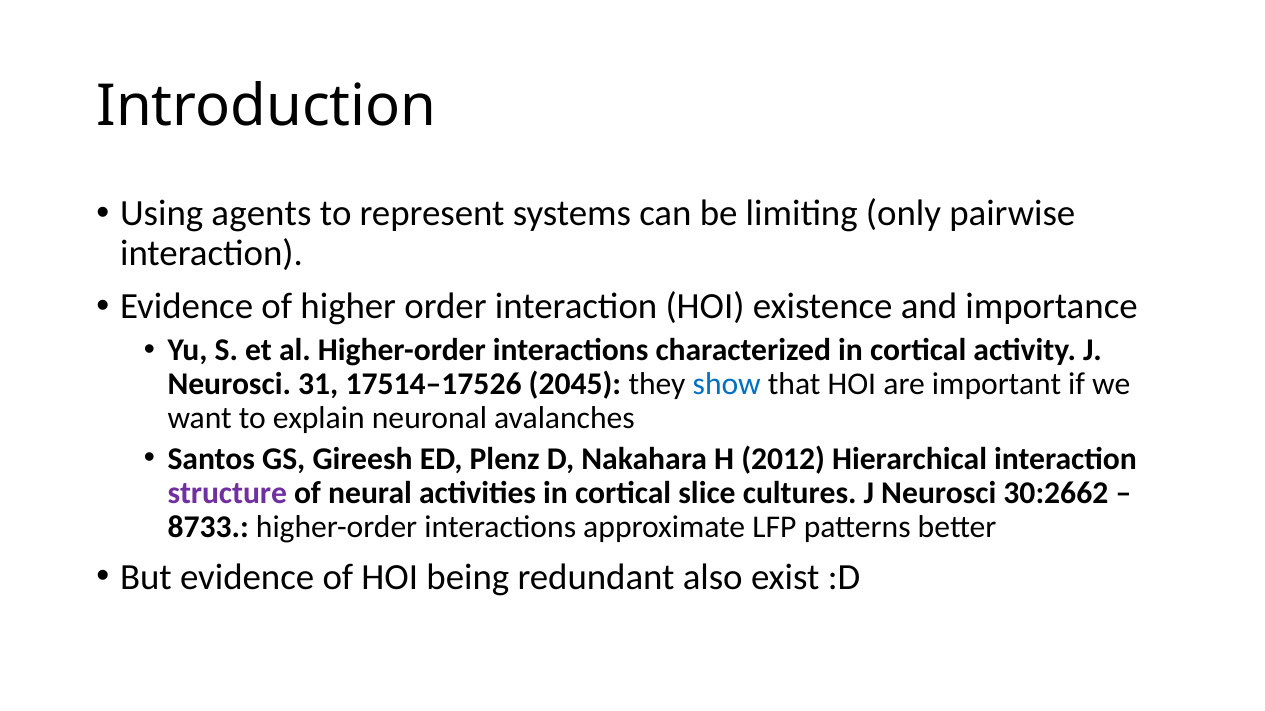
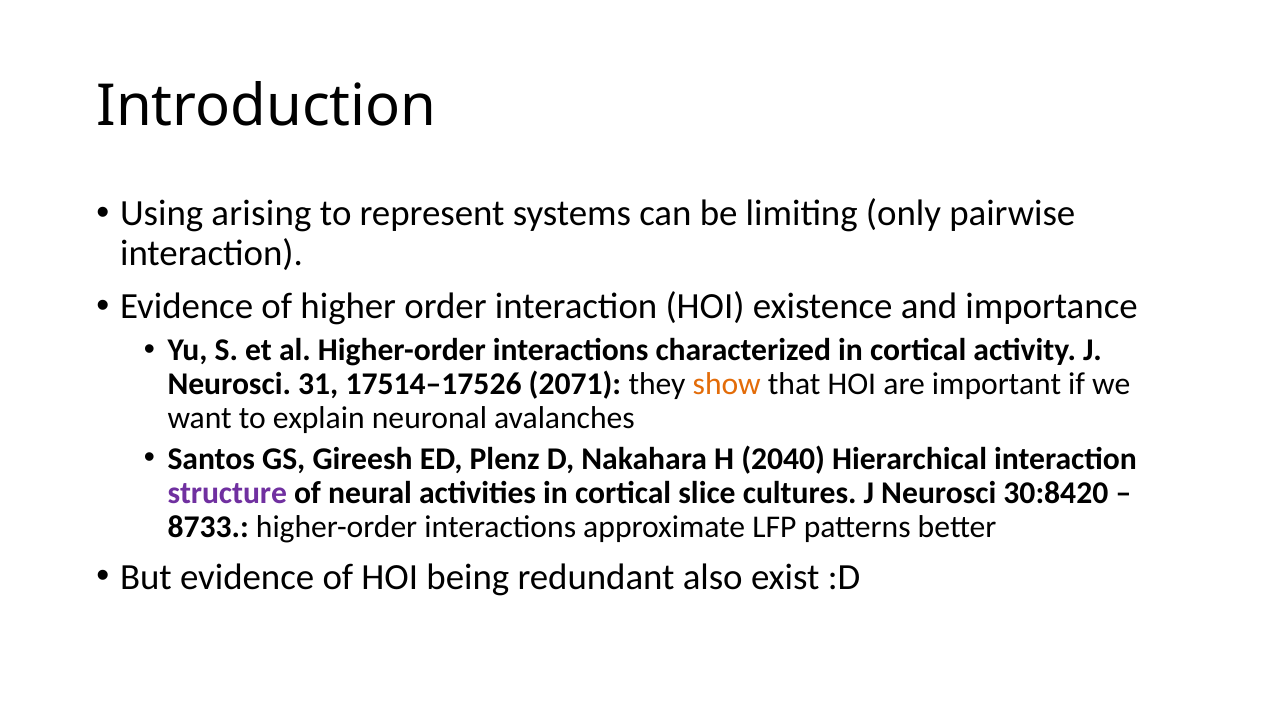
agents: agents -> arising
2045: 2045 -> 2071
show colour: blue -> orange
2012: 2012 -> 2040
30:2662: 30:2662 -> 30:8420
